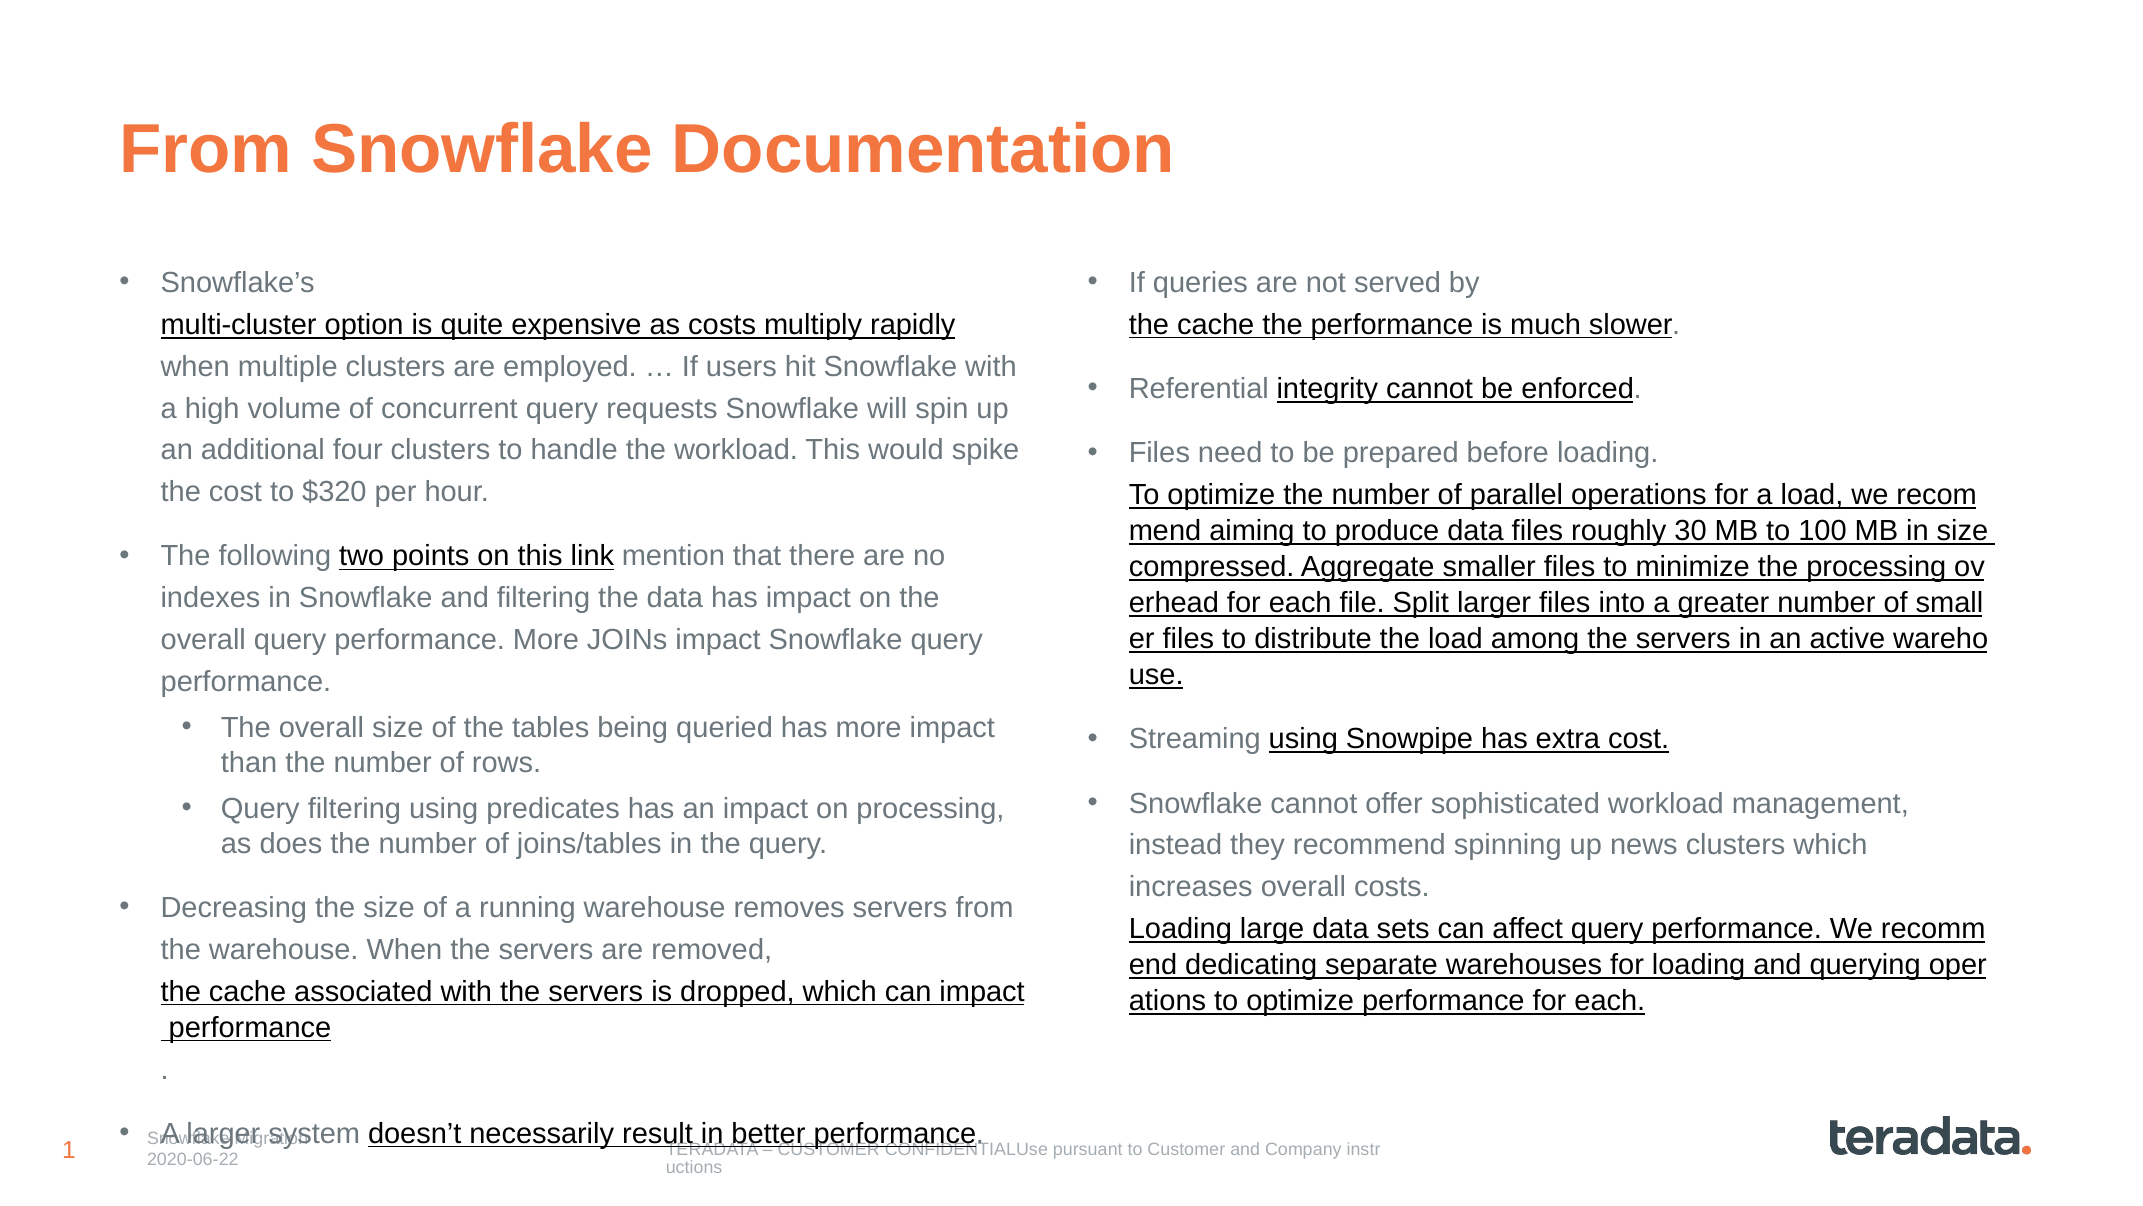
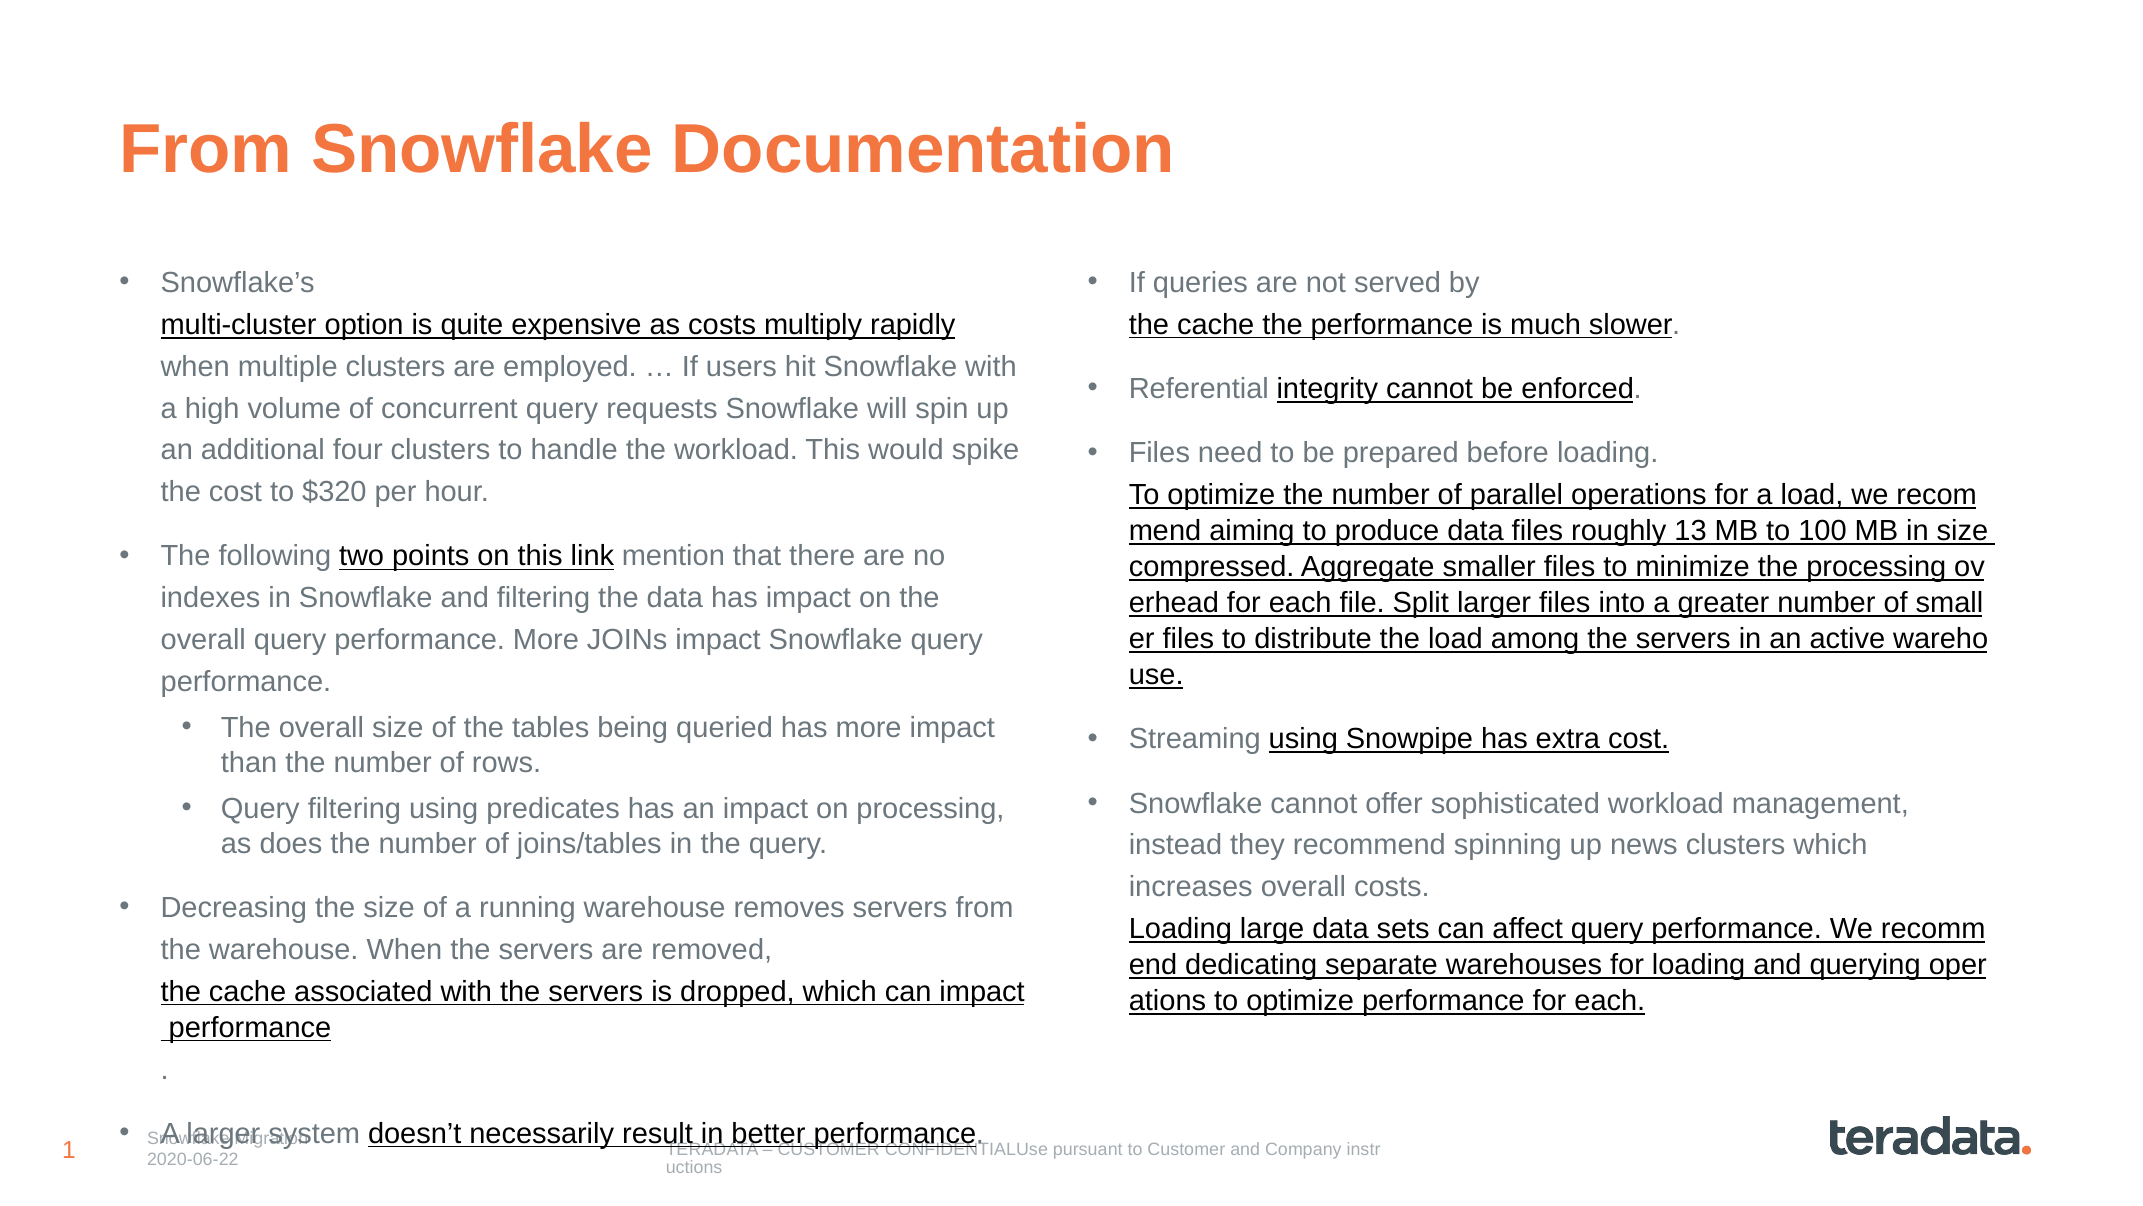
30: 30 -> 13
